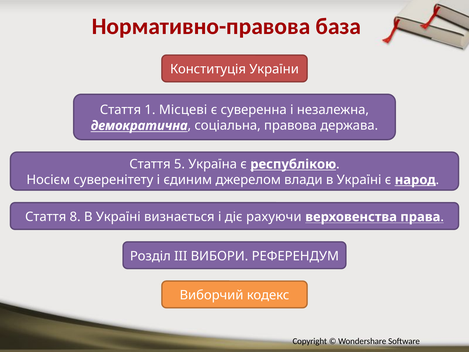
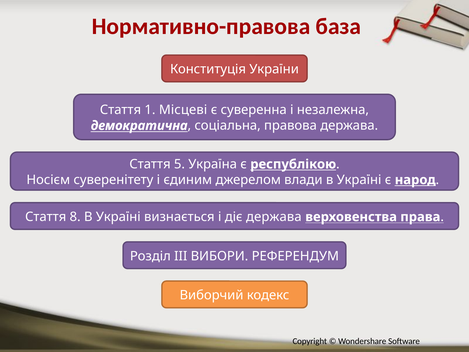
діє рахуючи: рахуючи -> держава
